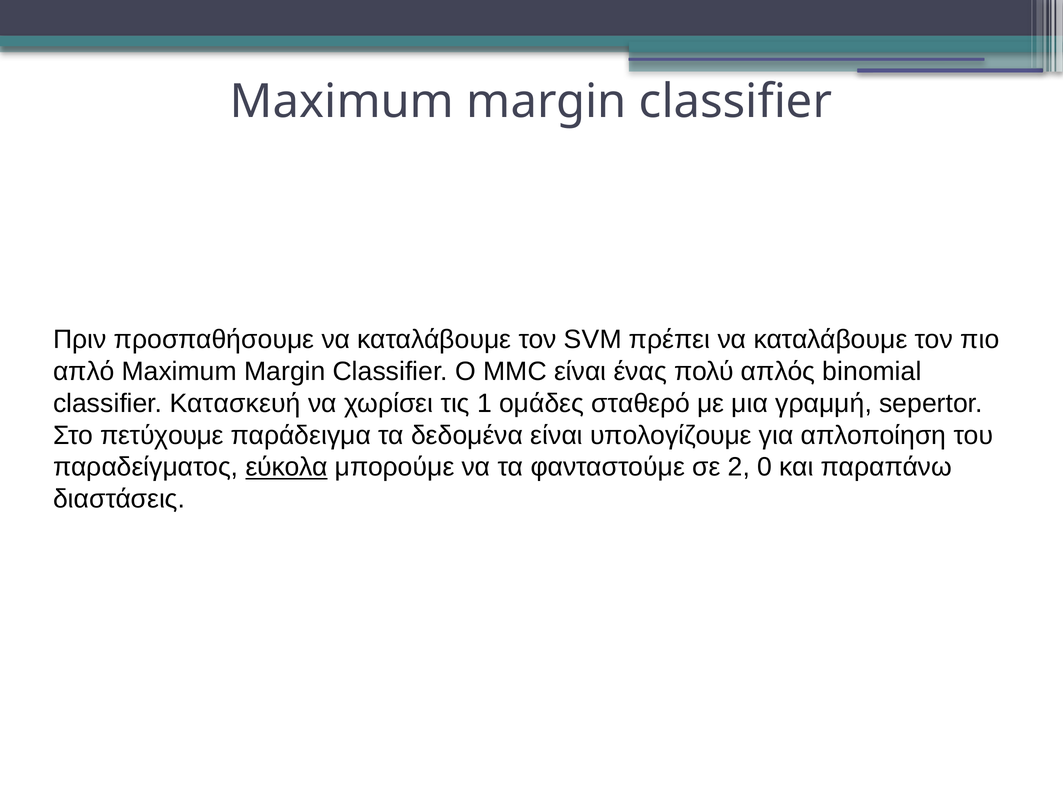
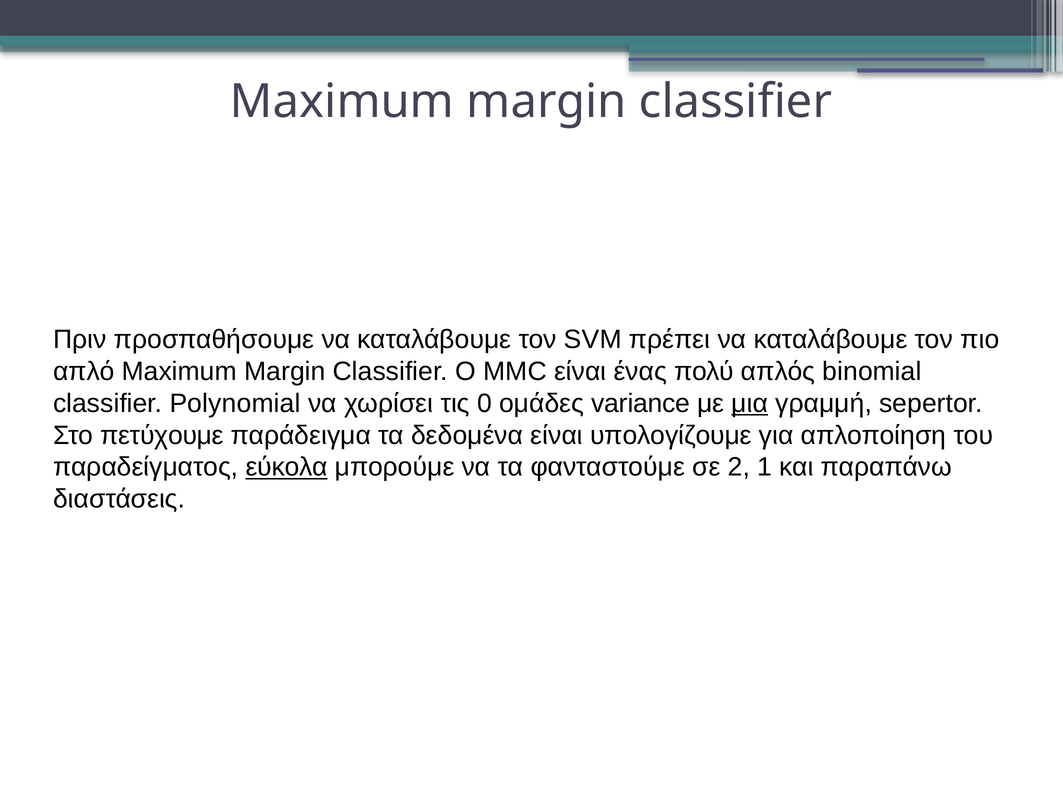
Κατασκευή: Κατασκευή -> Polynomial
1: 1 -> 0
σταθερό: σταθερό -> variance
μια underline: none -> present
0: 0 -> 1
